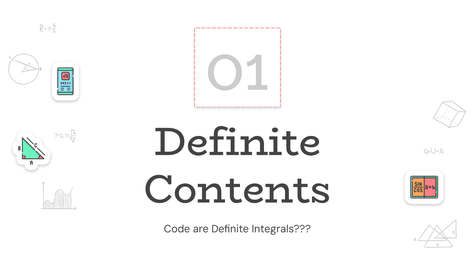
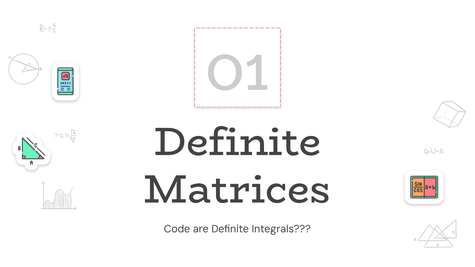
Contents: Contents -> Matrices
